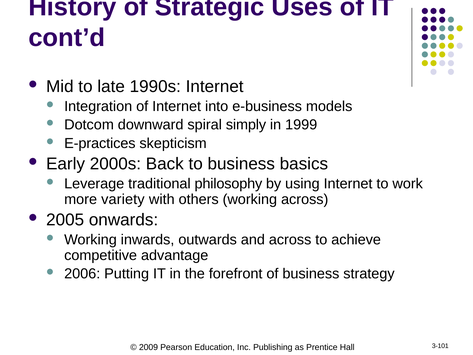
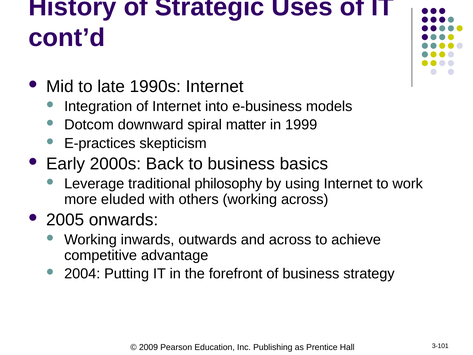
simply: simply -> matter
variety: variety -> eluded
2006: 2006 -> 2004
